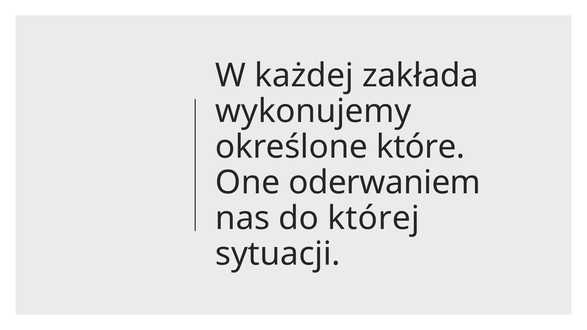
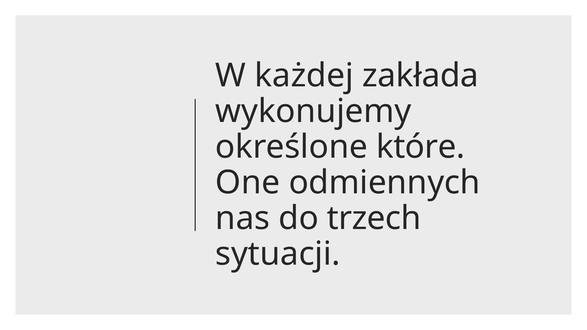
oderwaniem: oderwaniem -> odmiennych
której: której -> trzech
